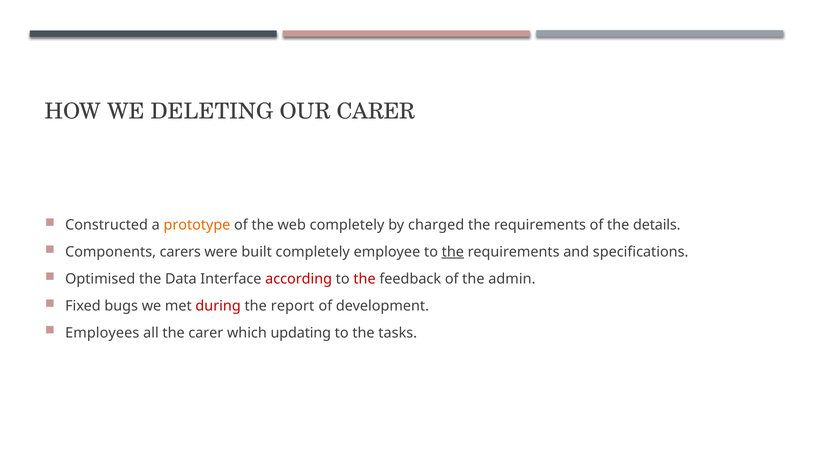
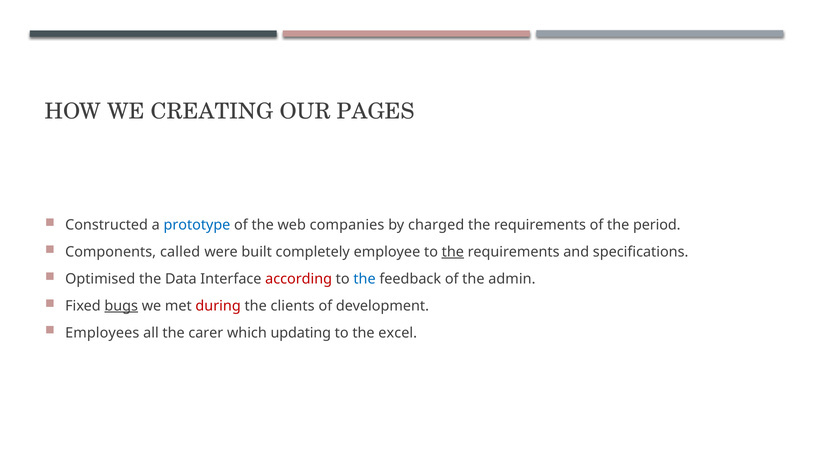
DELETING: DELETING -> CREATING
OUR CARER: CARER -> PAGES
prototype colour: orange -> blue
web completely: completely -> companies
details: details -> period
carers: carers -> called
the at (365, 279) colour: red -> blue
bugs underline: none -> present
report: report -> clients
tasks: tasks -> excel
